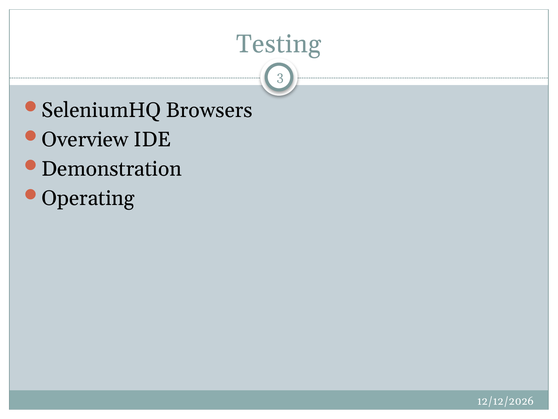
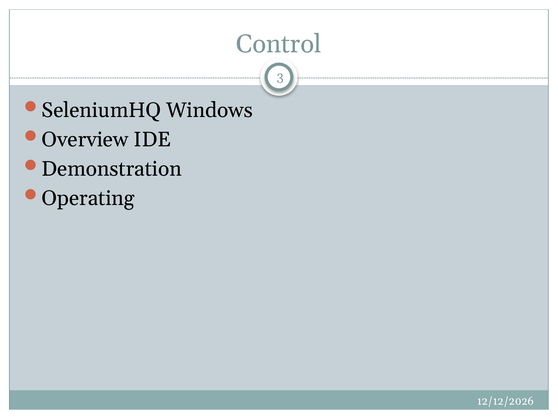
Testing: Testing -> Control
Browsers: Browsers -> Windows
